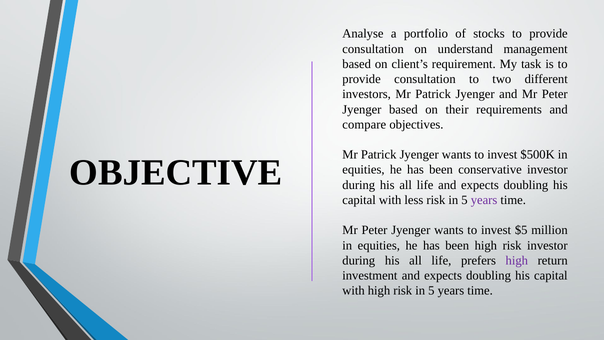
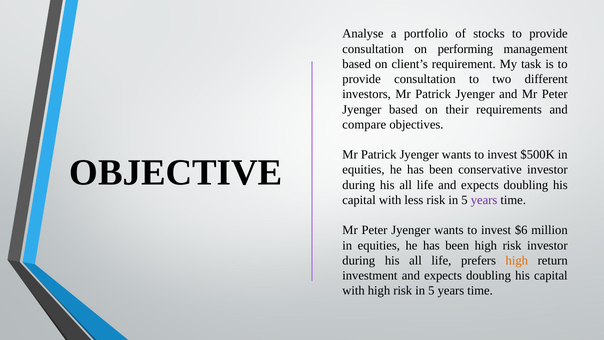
understand: understand -> performing
$5: $5 -> $6
high at (517, 260) colour: purple -> orange
